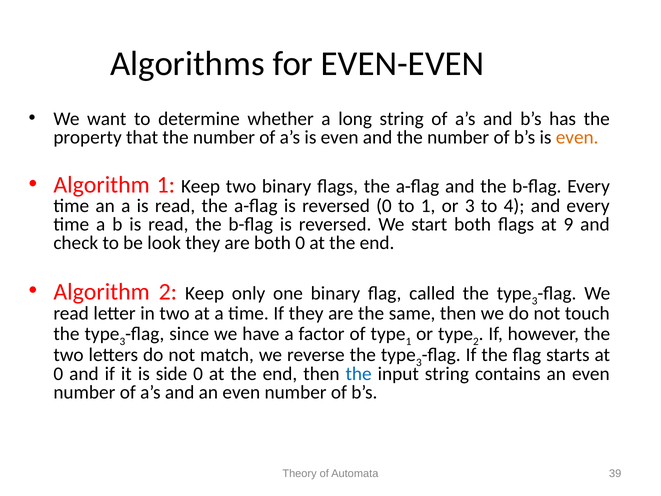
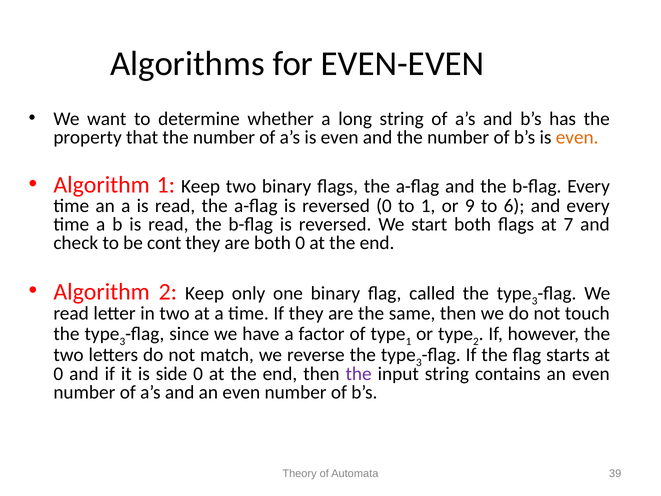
or 3: 3 -> 9
4: 4 -> 6
9: 9 -> 7
look: look -> cont
the at (359, 374) colour: blue -> purple
